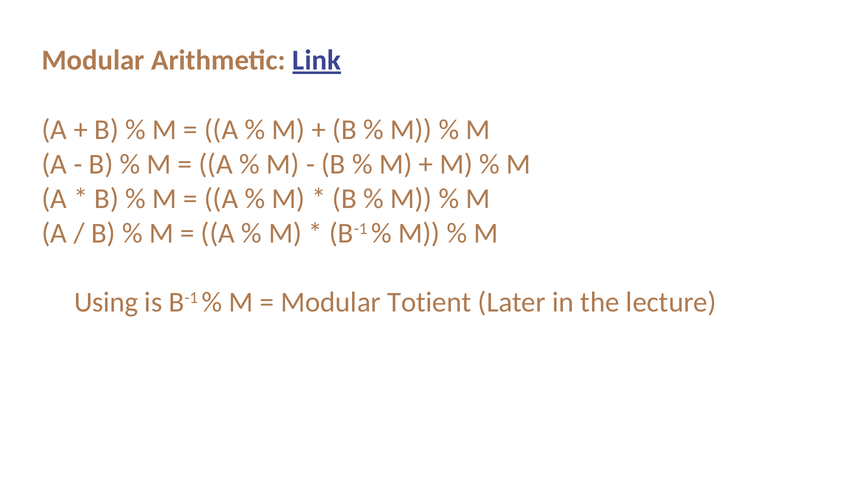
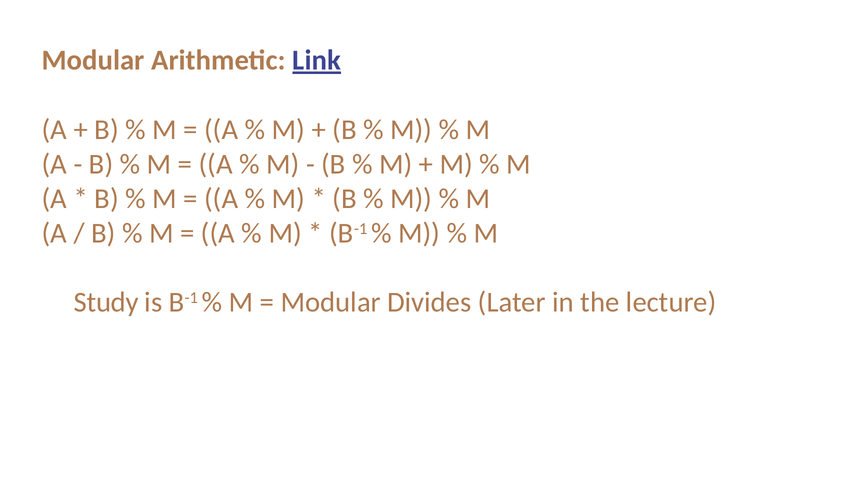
Using: Using -> Study
Totient: Totient -> Divides
